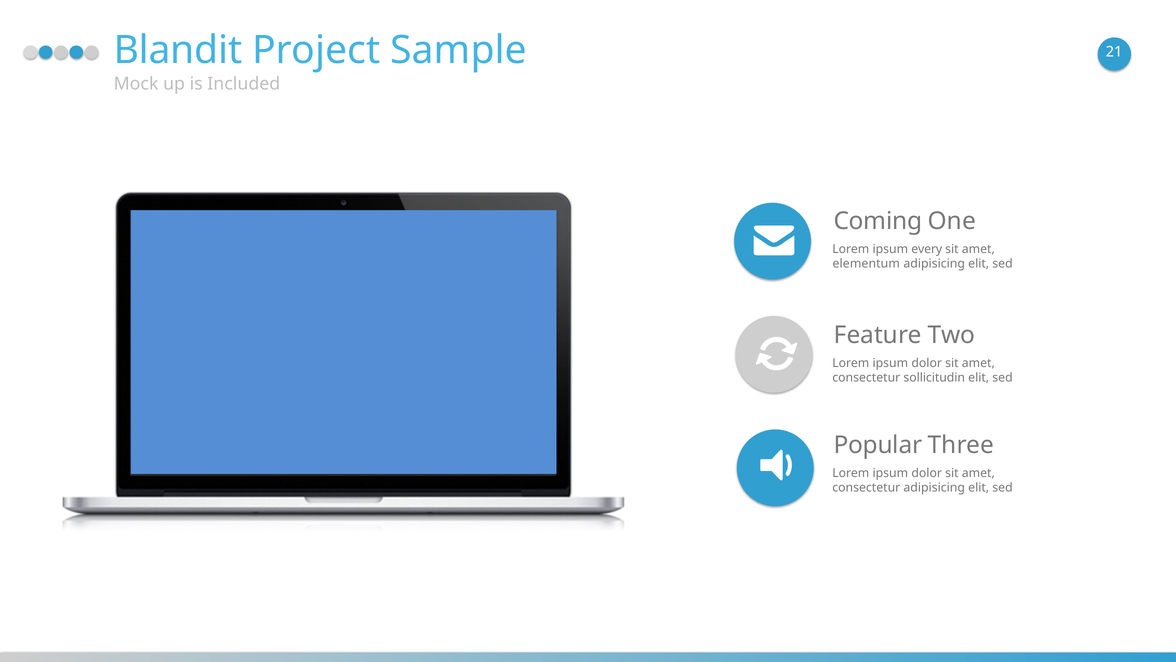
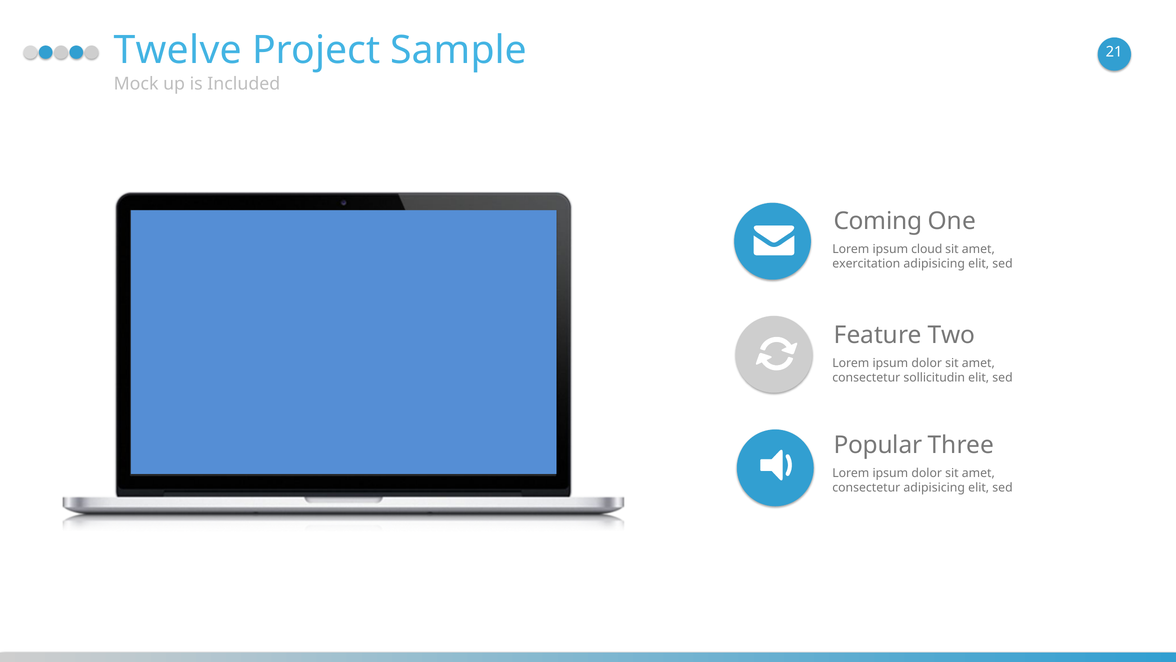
Blandit: Blandit -> Twelve
every: every -> cloud
elementum: elementum -> exercitation
